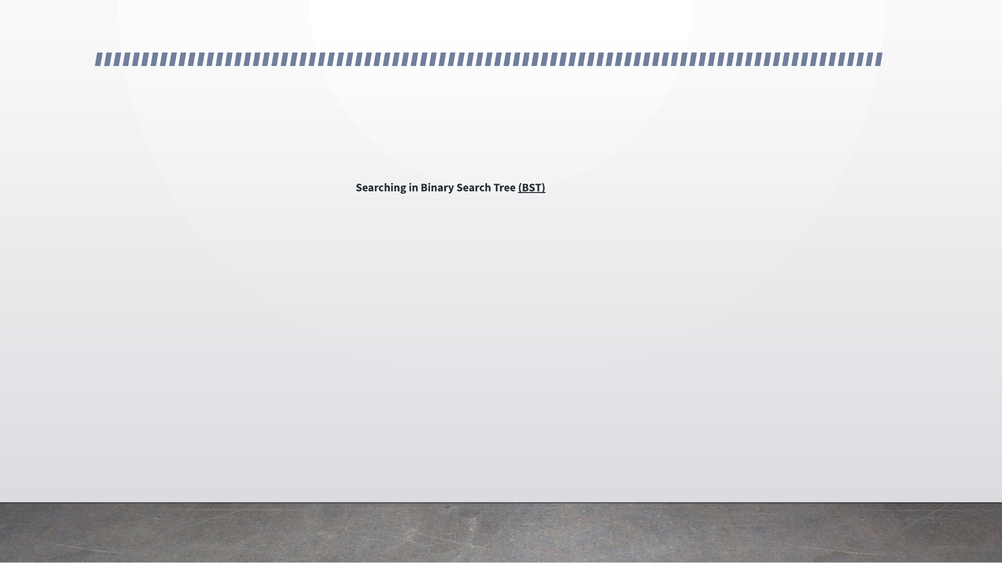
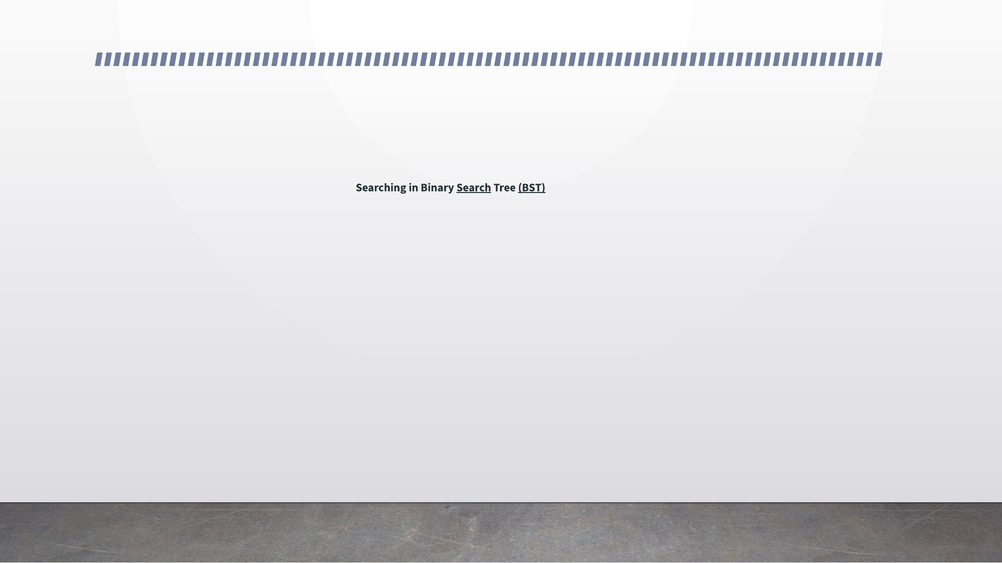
Search underline: none -> present
